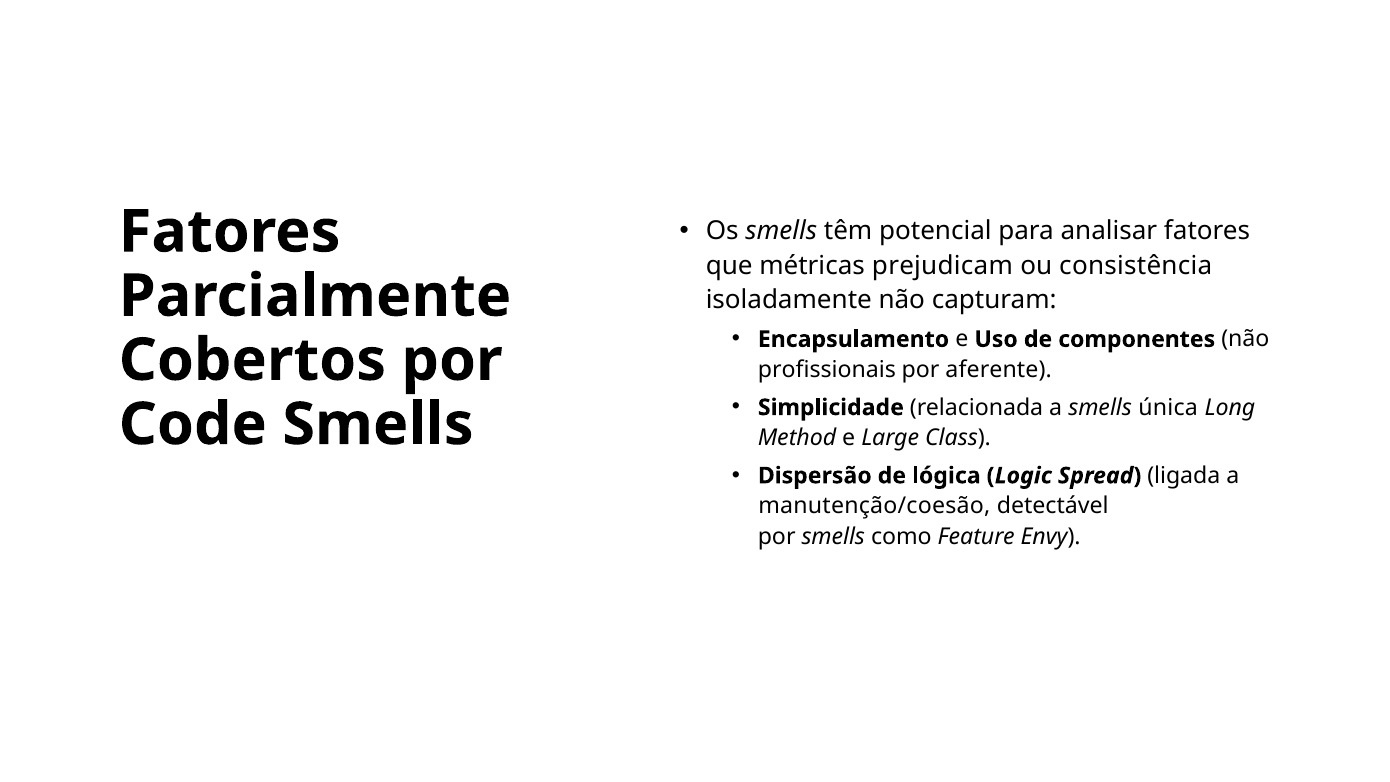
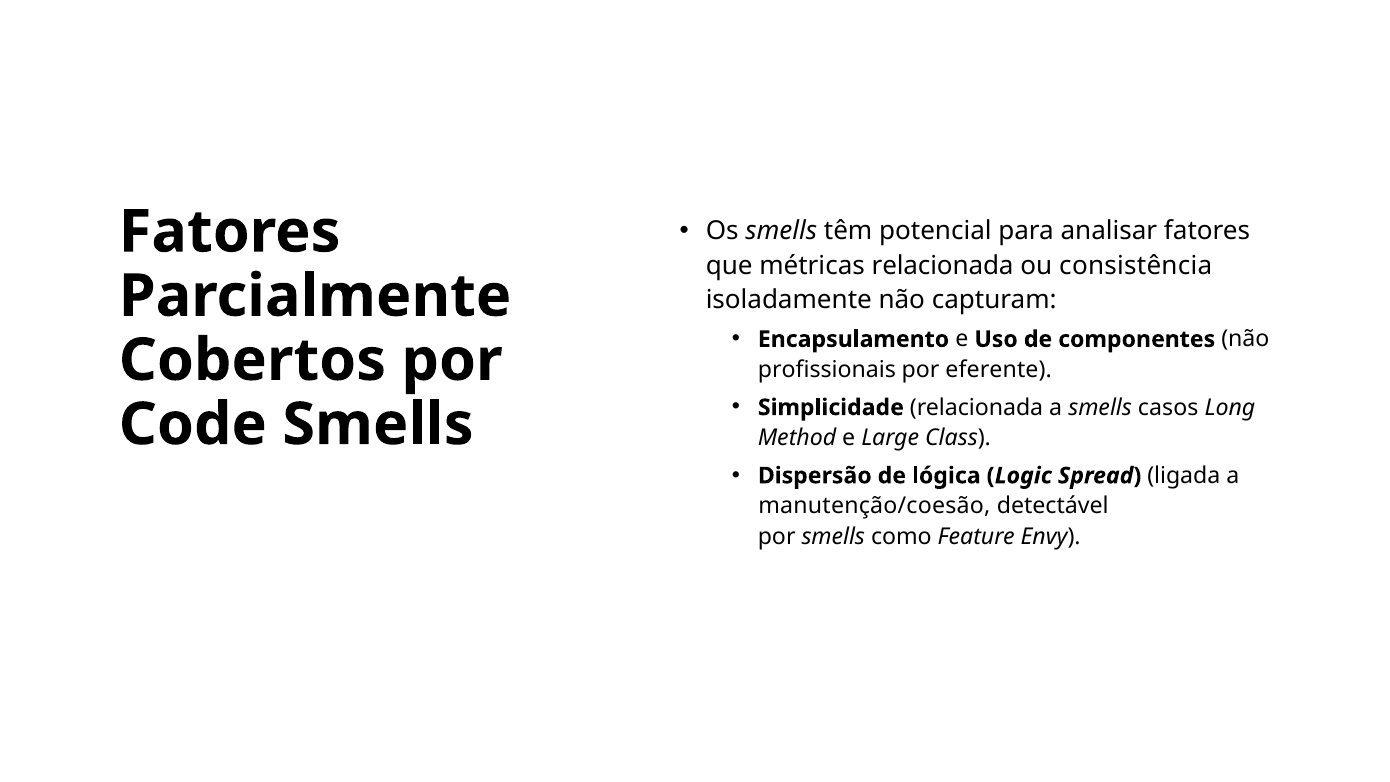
métricas prejudicam: prejudicam -> relacionada
aferente: aferente -> eferente
única: única -> casos
